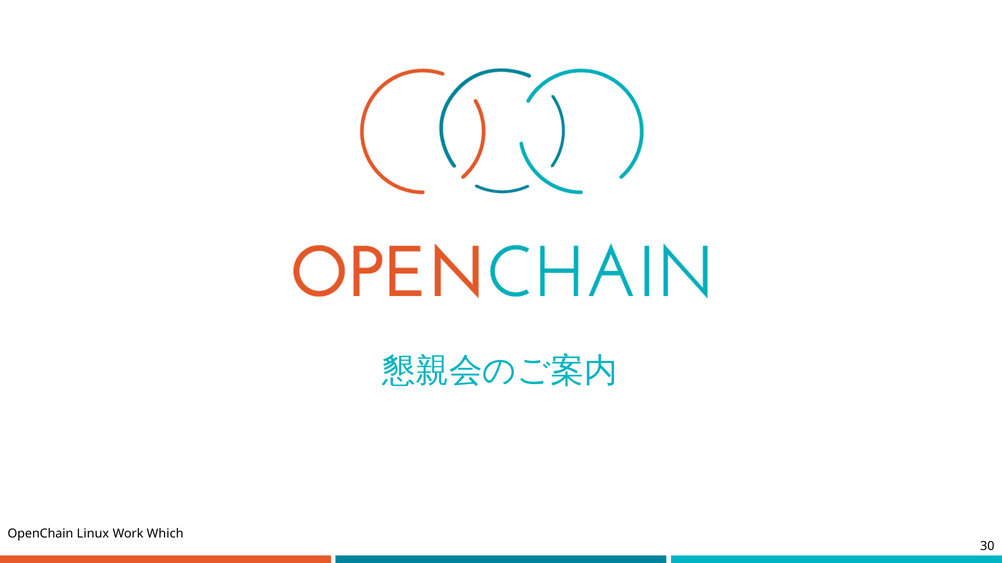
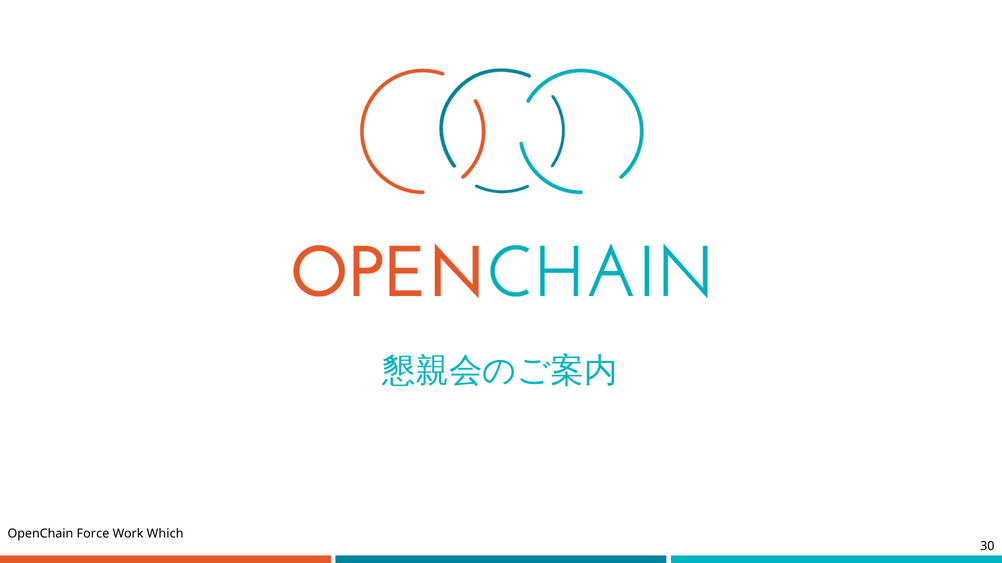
Linux: Linux -> Force
